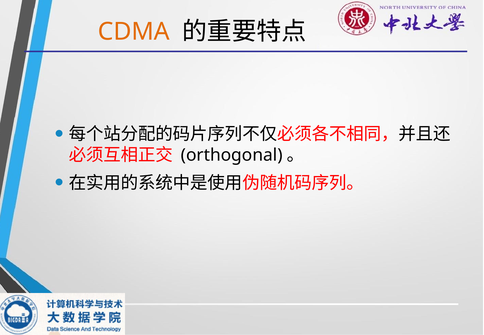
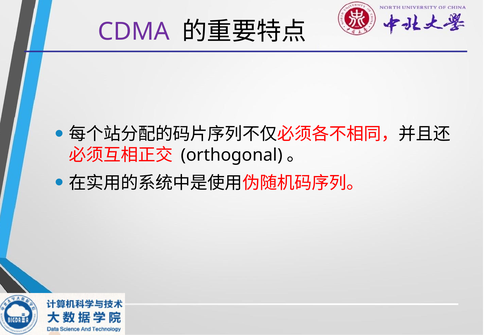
CDMA colour: orange -> purple
